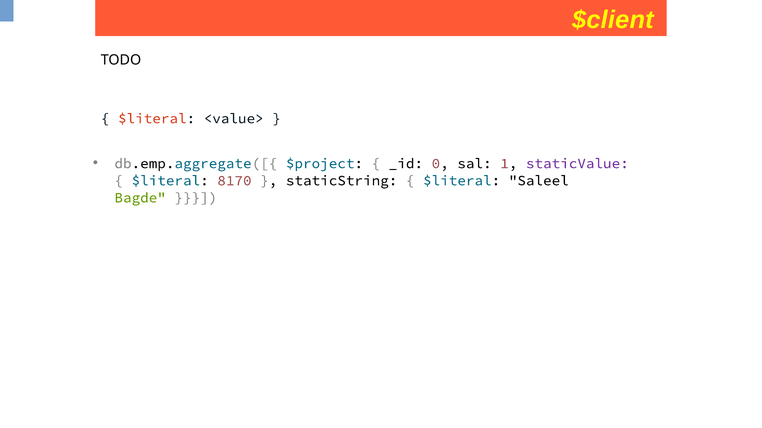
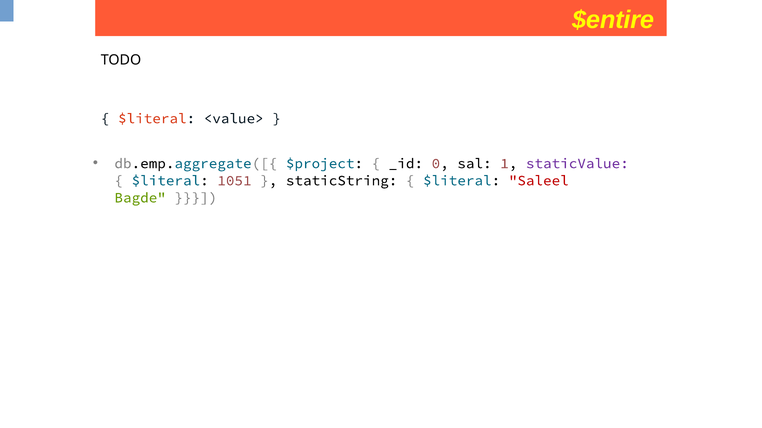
$client: $client -> $entire
8170: 8170 -> 1051
Saleel colour: black -> red
